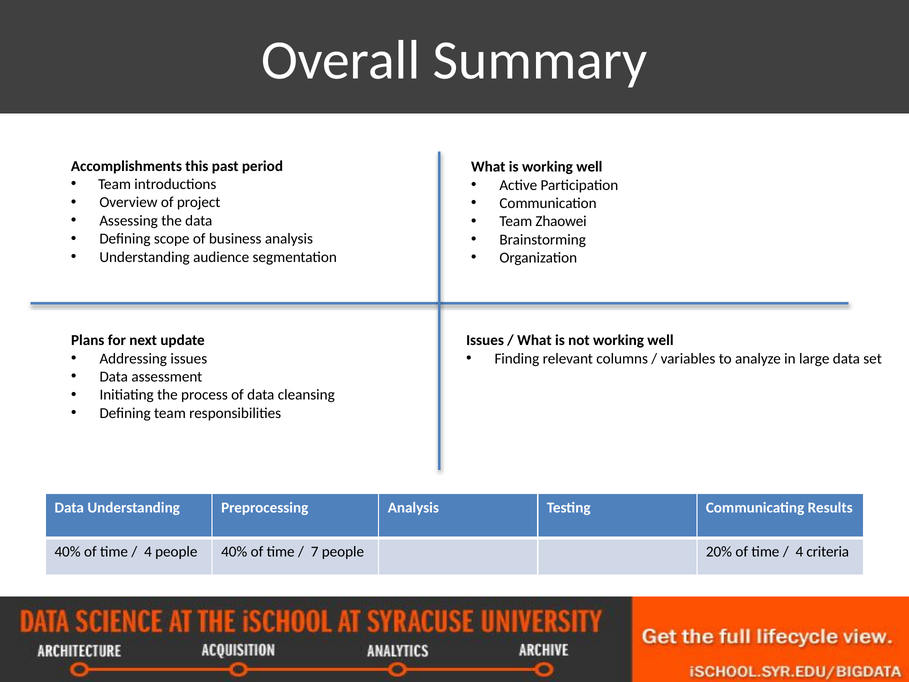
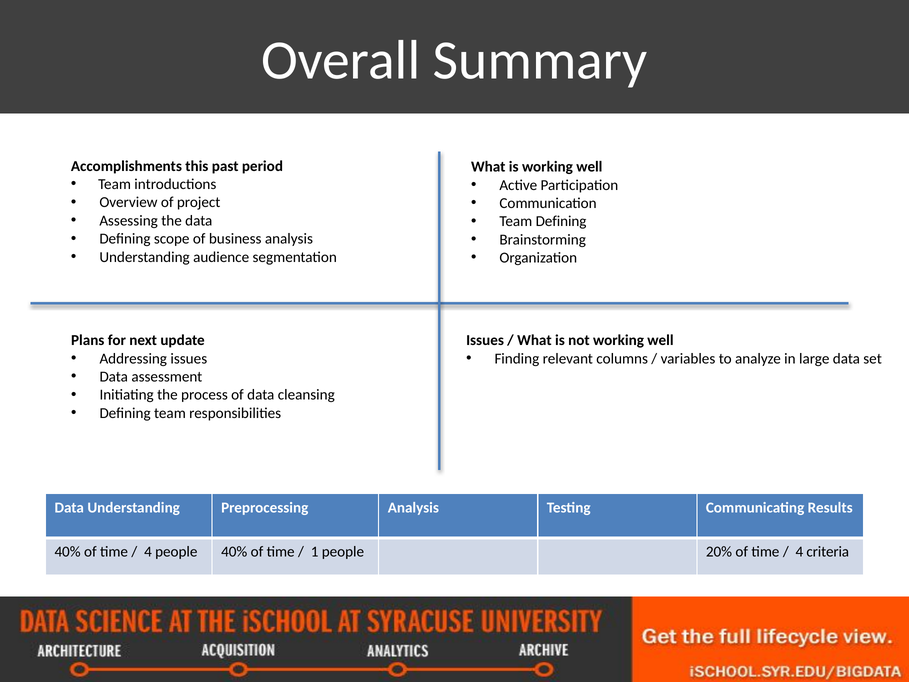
Team Zhaowei: Zhaowei -> Defining
7: 7 -> 1
